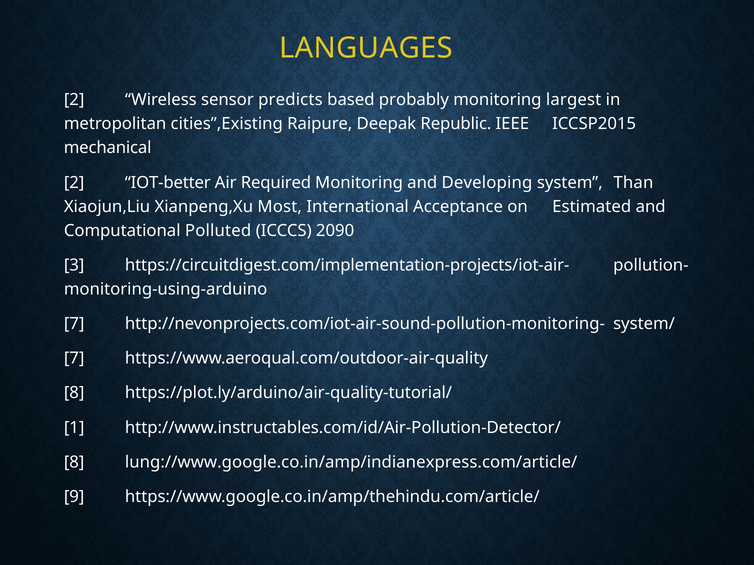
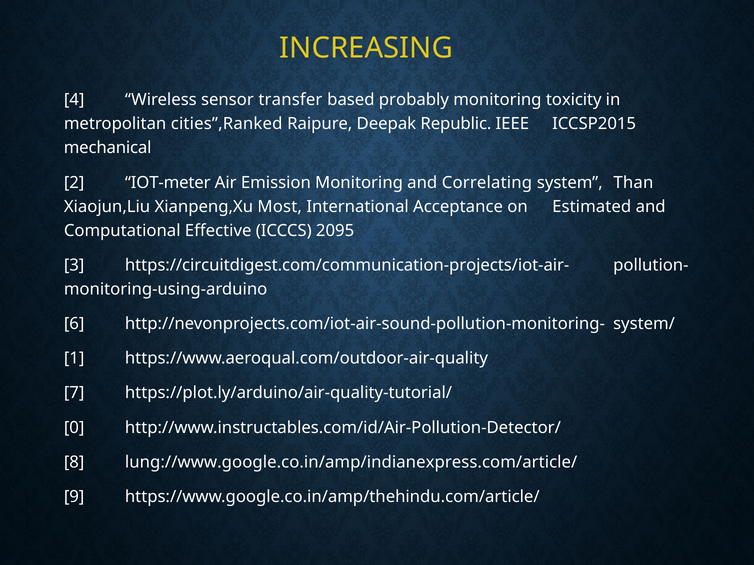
LANGUAGES: LANGUAGES -> INCREASING
2 at (74, 100): 2 -> 4
predicts: predicts -> transfer
largest: largest -> toxicity
cities”,Existing: cities”,Existing -> cities”,Ranked
IOT-better: IOT-better -> IOT-meter
Required: Required -> Emission
Developing: Developing -> Correlating
Polluted: Polluted -> Effective
2090: 2090 -> 2095
https://circuitdigest.com/implementation-projects/iot-air-: https://circuitdigest.com/implementation-projects/iot-air- -> https://circuitdigest.com/communication-projects/iot-air-
7 at (74, 324): 7 -> 6
7 at (74, 359): 7 -> 1
8 at (74, 393): 8 -> 7
1: 1 -> 0
